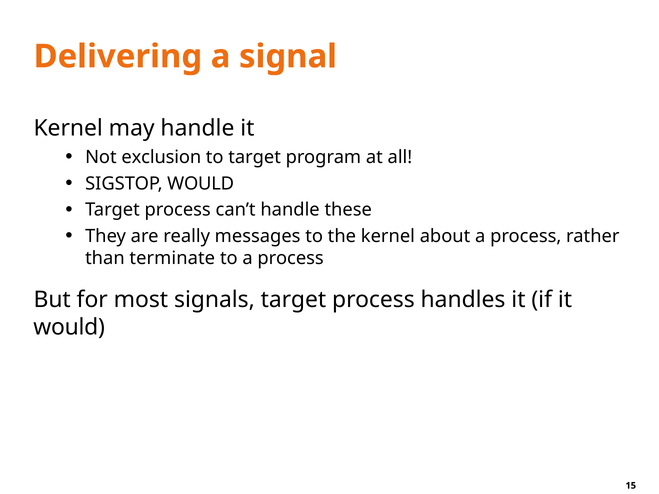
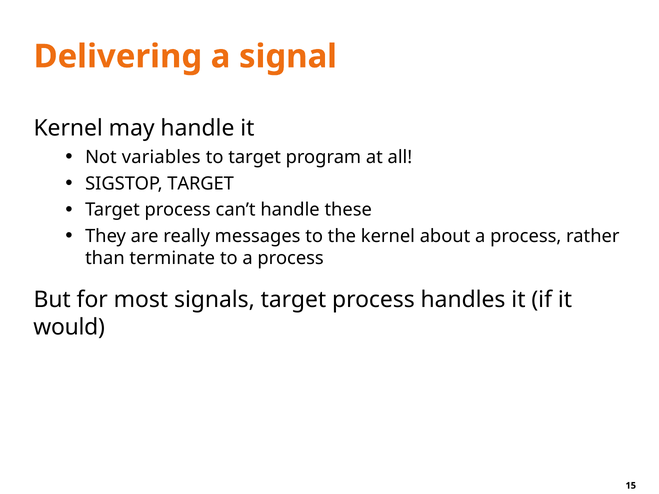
exclusion: exclusion -> variables
SIGSTOP WOULD: WOULD -> TARGET
